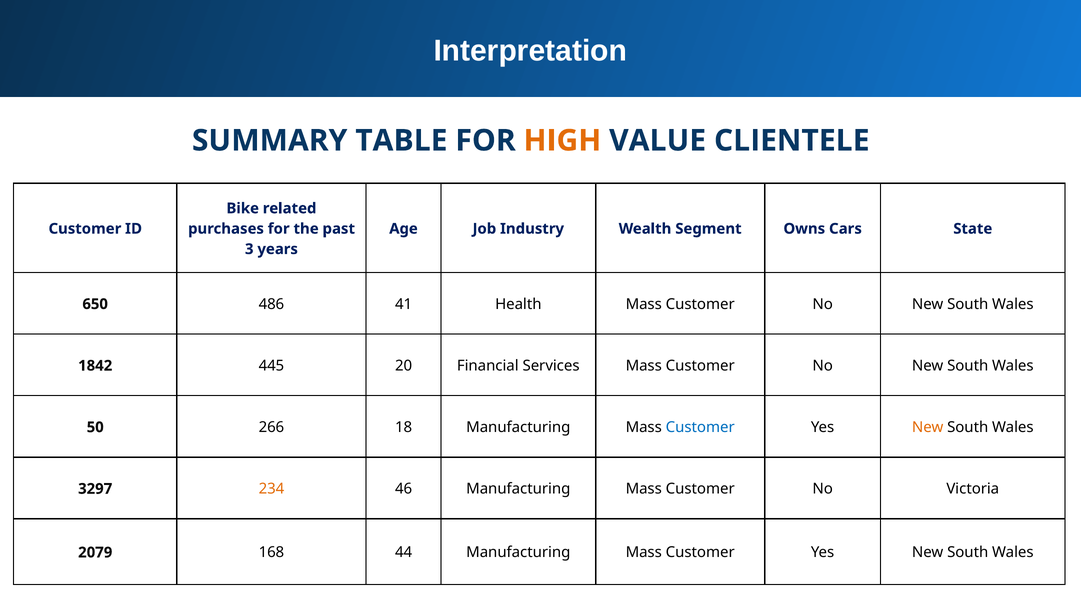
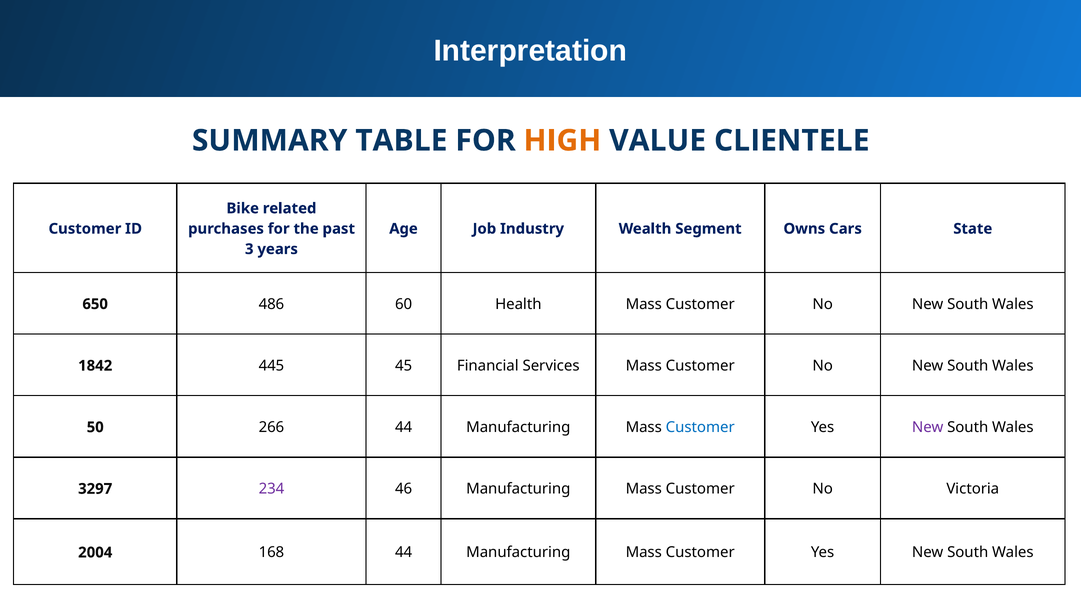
41: 41 -> 60
20: 20 -> 45
266 18: 18 -> 44
New at (928, 427) colour: orange -> purple
234 colour: orange -> purple
2079: 2079 -> 2004
